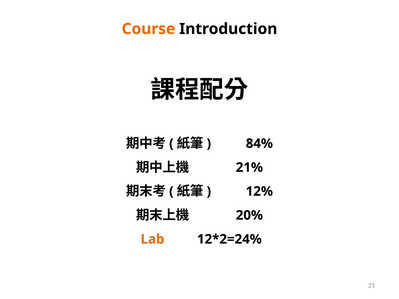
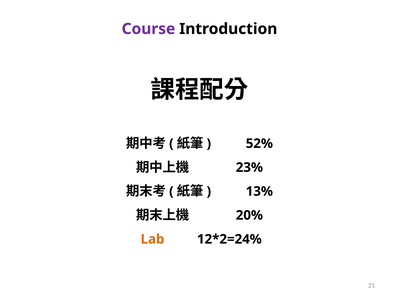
Course colour: orange -> purple
84%: 84% -> 52%
21%: 21% -> 23%
12%: 12% -> 13%
